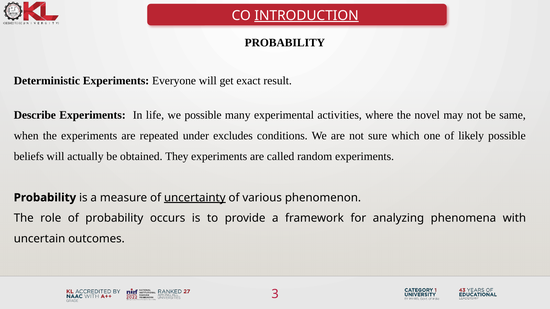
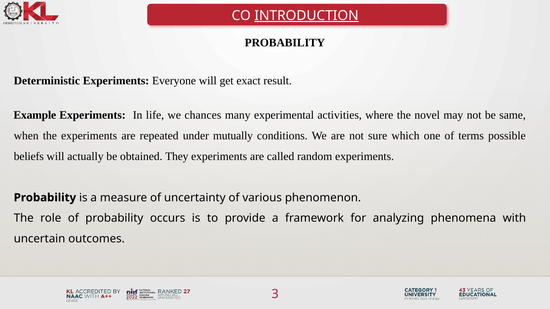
Describe: Describe -> Example
we possible: possible -> chances
excludes: excludes -> mutually
likely: likely -> terms
uncertainty underline: present -> none
